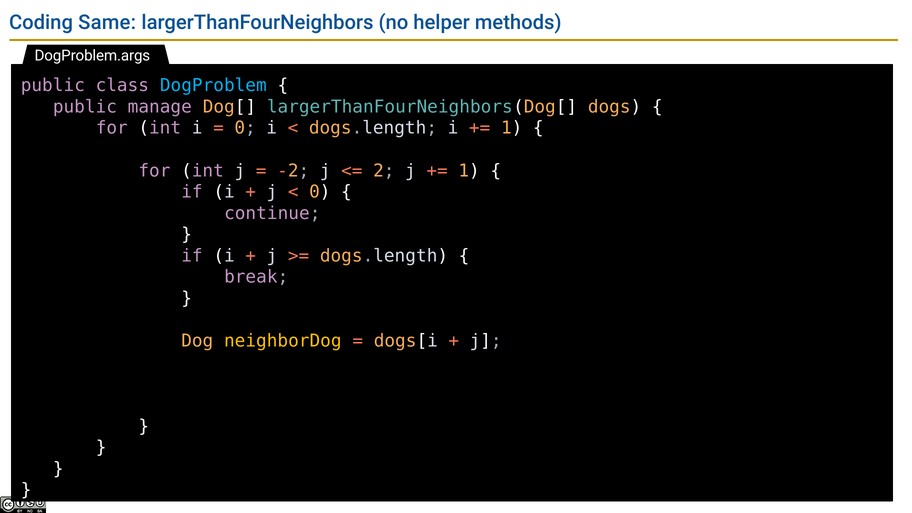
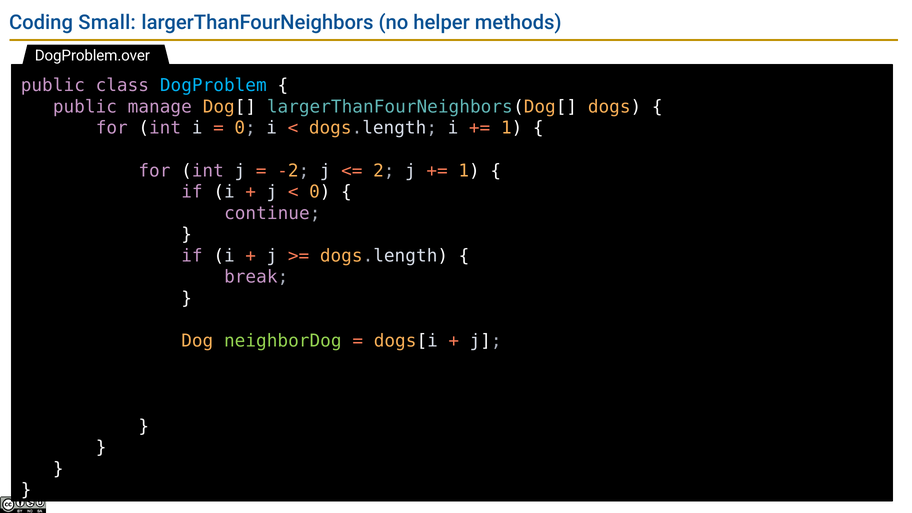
Same: Same -> Small
DogProblem.args: DogProblem.args -> DogProblem.over
neighborDog colour: yellow -> light green
